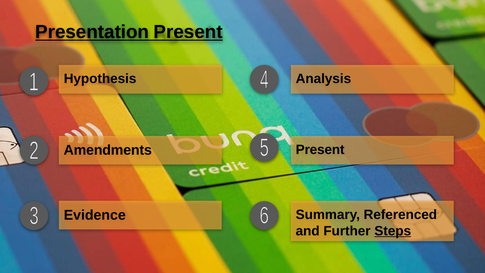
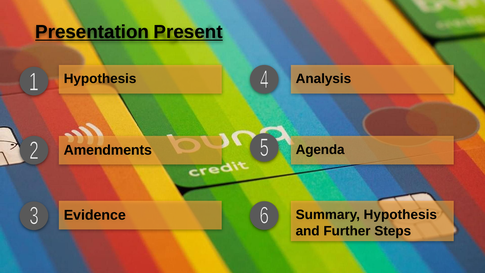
Present at (320, 150): Present -> Agenda
Summary Referenced: Referenced -> Hypothesis
Steps underline: present -> none
